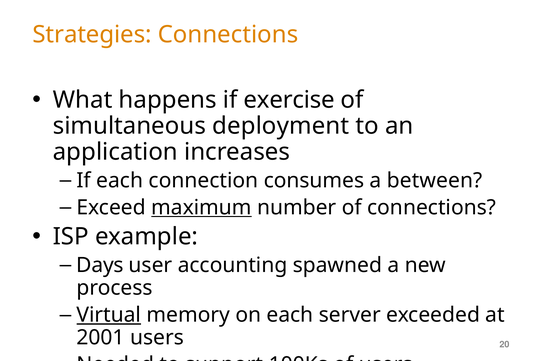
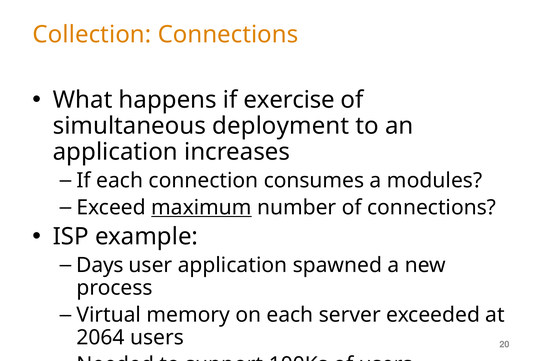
Strategies: Strategies -> Collection
between: between -> modules
user accounting: accounting -> application
Virtual underline: present -> none
2001: 2001 -> 2064
